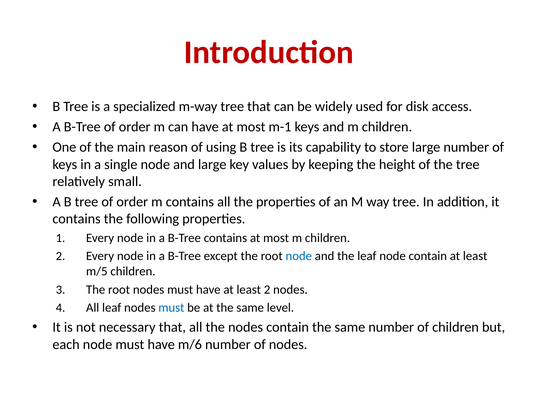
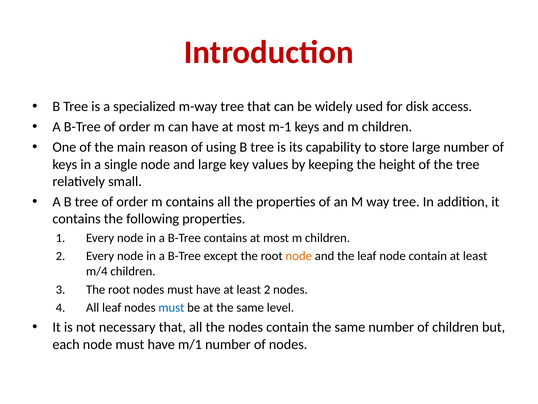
node at (299, 256) colour: blue -> orange
m/5: m/5 -> m/4
m/6: m/6 -> m/1
